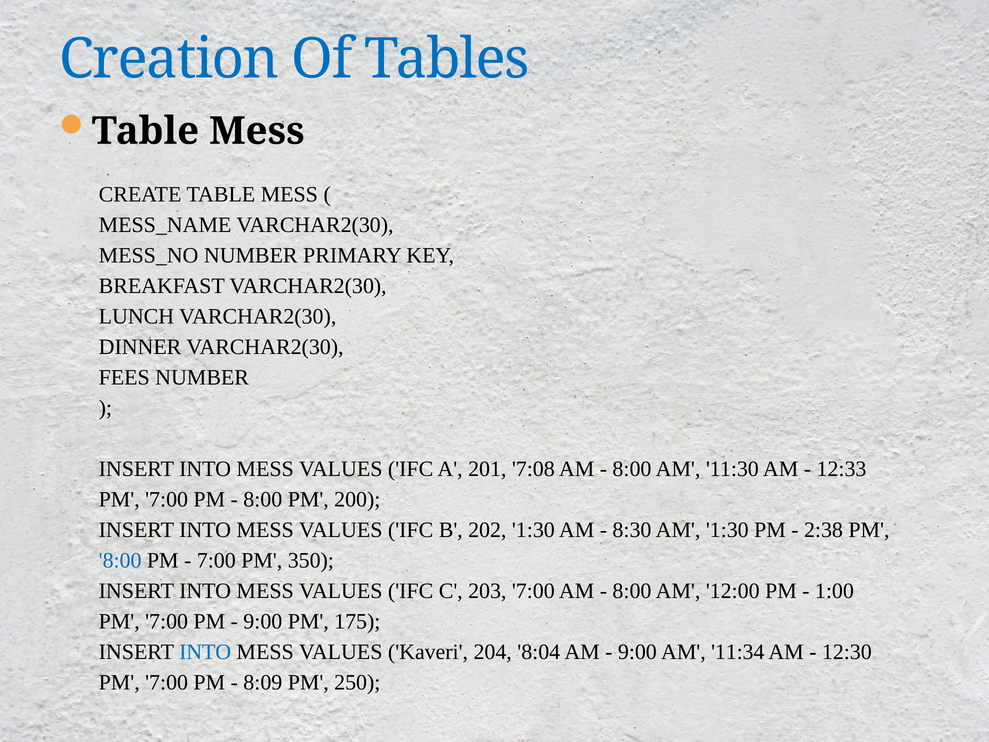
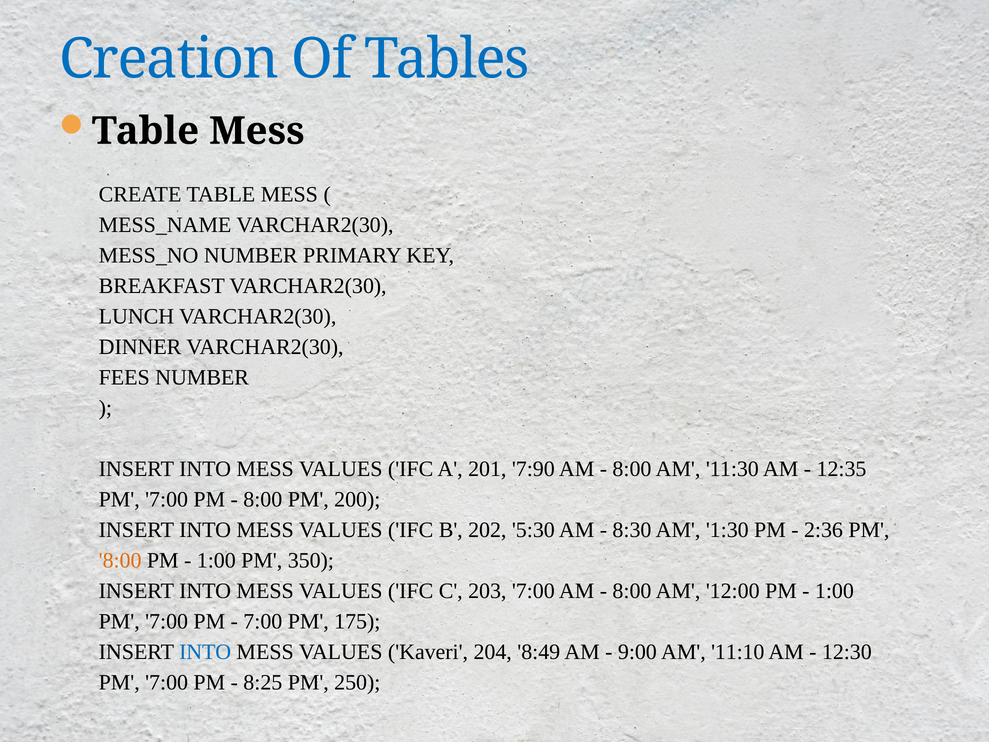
7:08: 7:08 -> 7:90
12:33: 12:33 -> 12:35
202 1:30: 1:30 -> 5:30
2:38: 2:38 -> 2:36
8:00 at (120, 560) colour: blue -> orange
7:00 at (216, 560): 7:00 -> 1:00
9:00 at (263, 621): 9:00 -> 7:00
8:04: 8:04 -> 8:49
11:34: 11:34 -> 11:10
8:09: 8:09 -> 8:25
